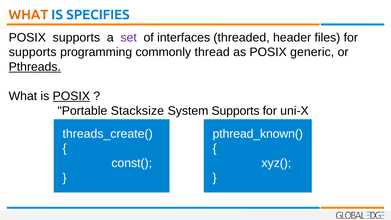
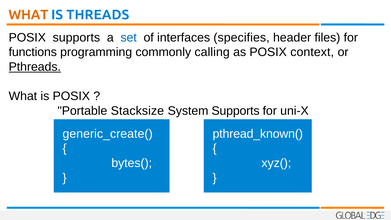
SPECIFIES: SPECIFIES -> THREADS
set colour: purple -> blue
threaded: threaded -> specifies
supports at (33, 52): supports -> functions
thread: thread -> calling
generic: generic -> context
POSIX at (71, 96) underline: present -> none
threads_create(: threads_create( -> generic_create(
const(: const( -> bytes(
